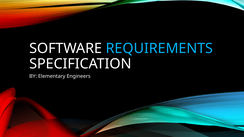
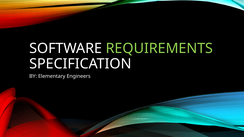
REQUIREMENTS colour: light blue -> light green
